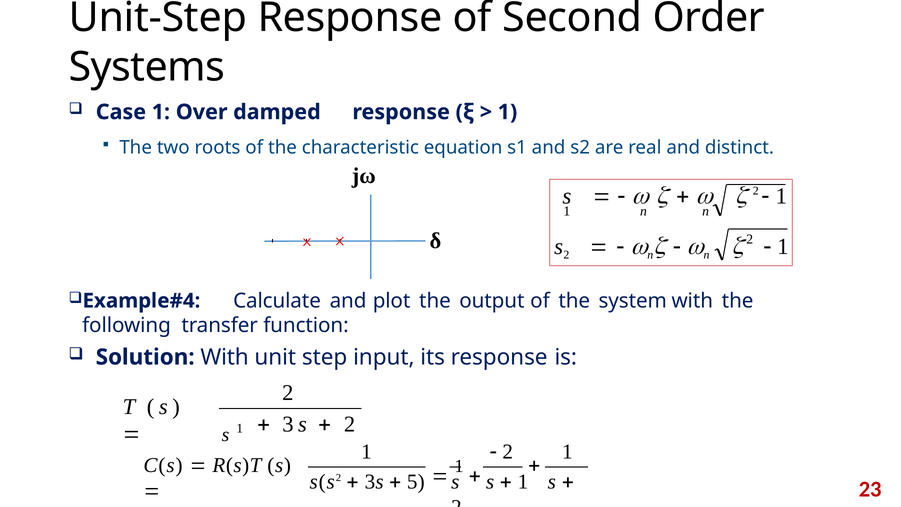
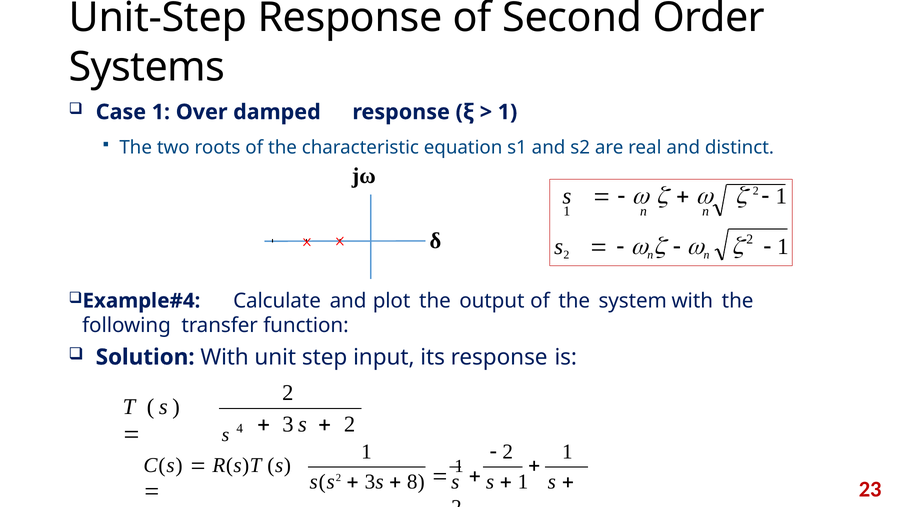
s 1: 1 -> 4
5: 5 -> 8
